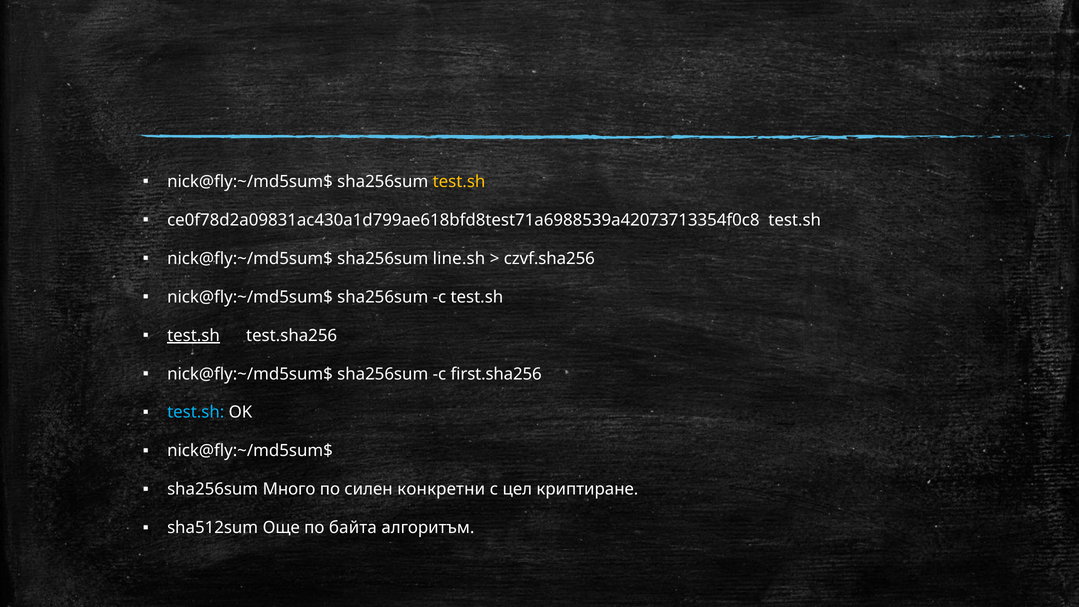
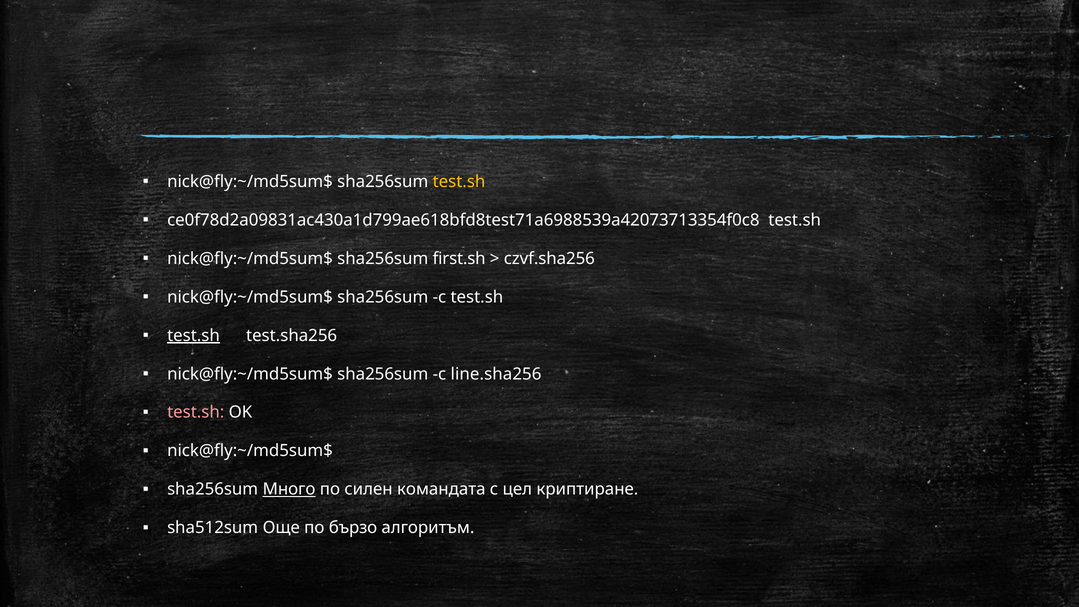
line.sh: line.sh -> first.sh
first.sha256: first.sha256 -> line.sha256
test.sh at (196, 412) colour: light blue -> pink
Много underline: none -> present
конкретни: конкретни -> командата
байта: байта -> бързо
